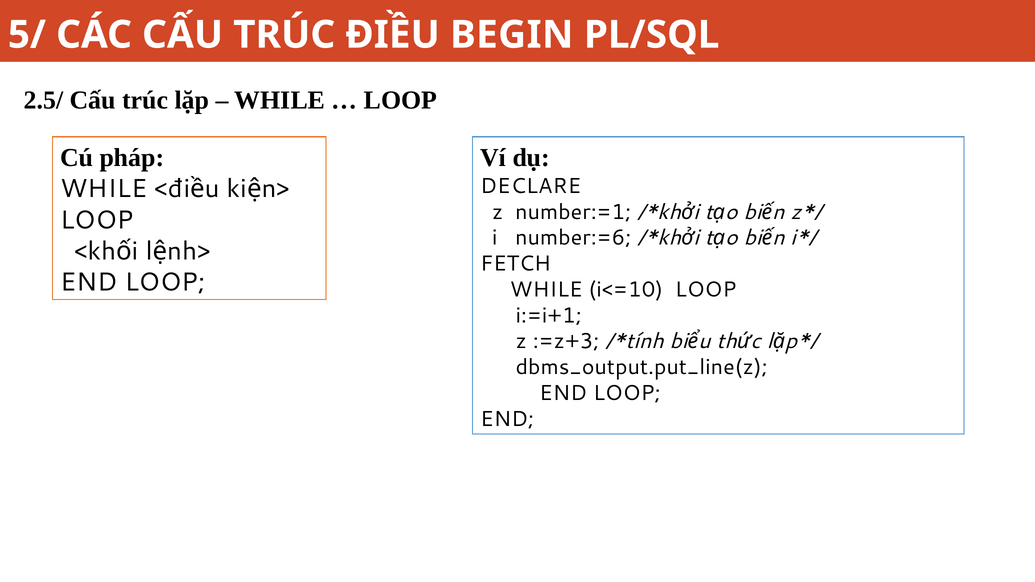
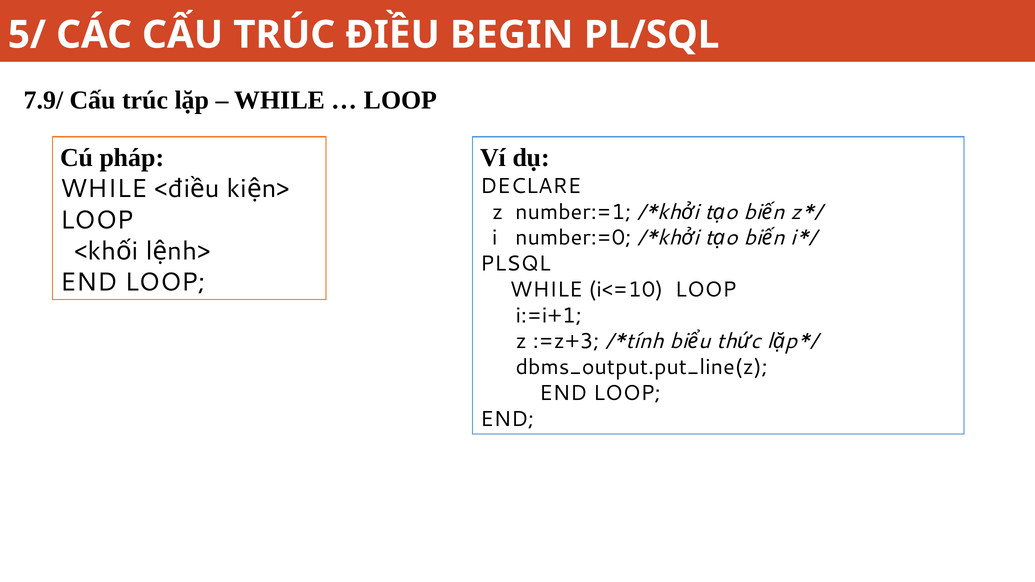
2.5/: 2.5/ -> 7.9/
number:=6: number:=6 -> number:=0
FETCH: FETCH -> PLSQL
